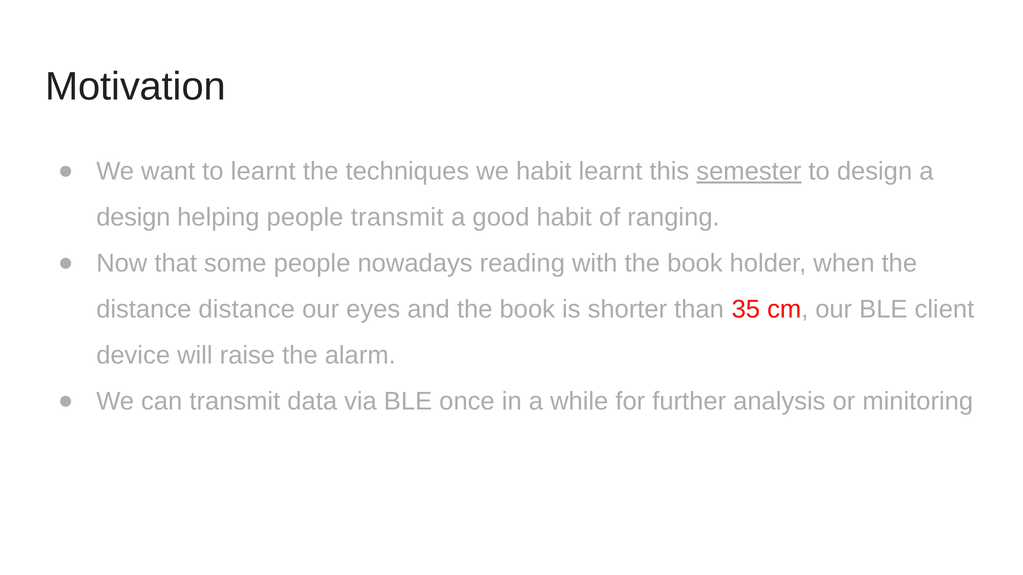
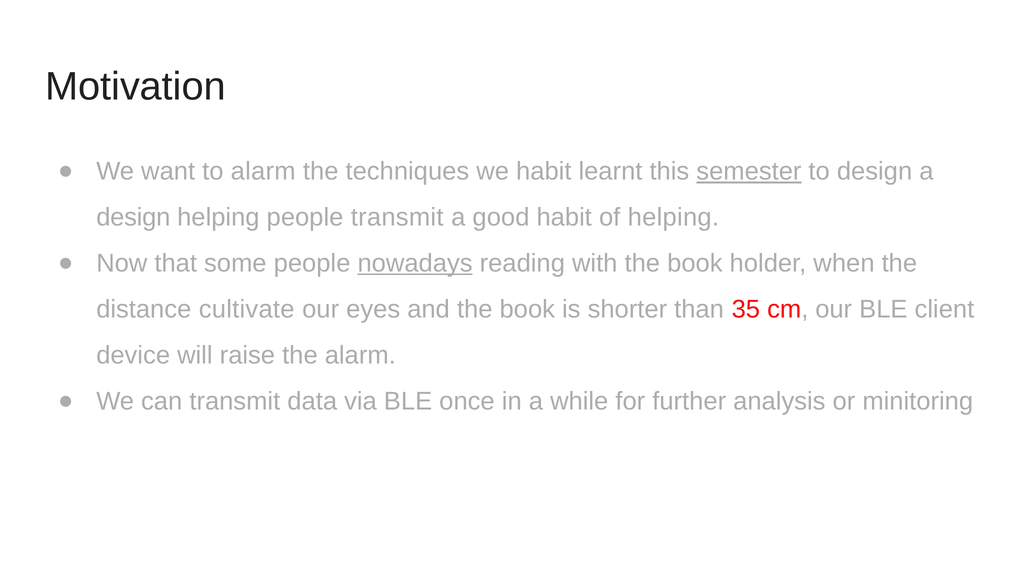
to learnt: learnt -> alarm
of ranging: ranging -> helping
nowadays underline: none -> present
distance distance: distance -> cultivate
